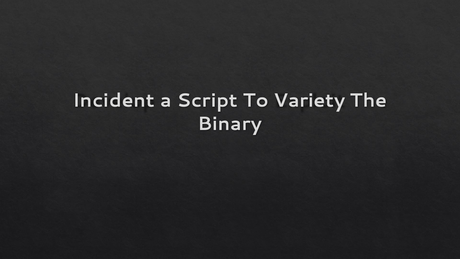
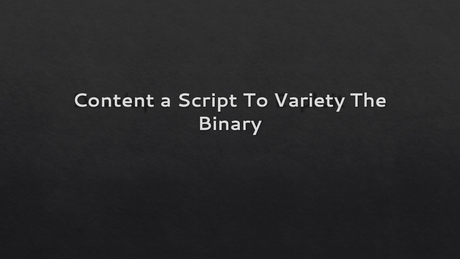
Incident: Incident -> Content
